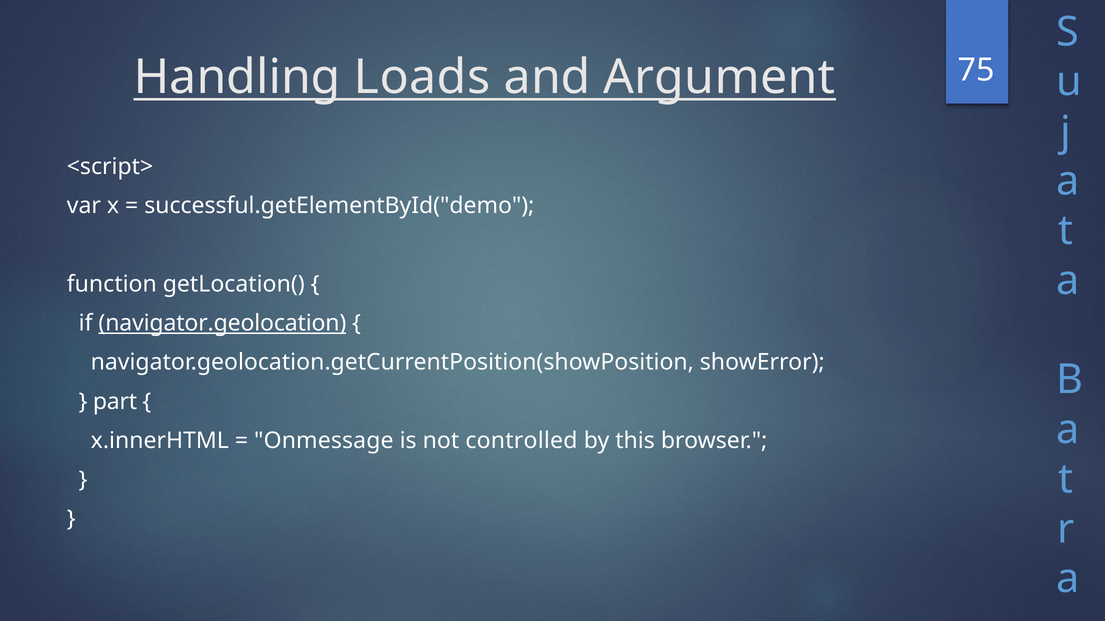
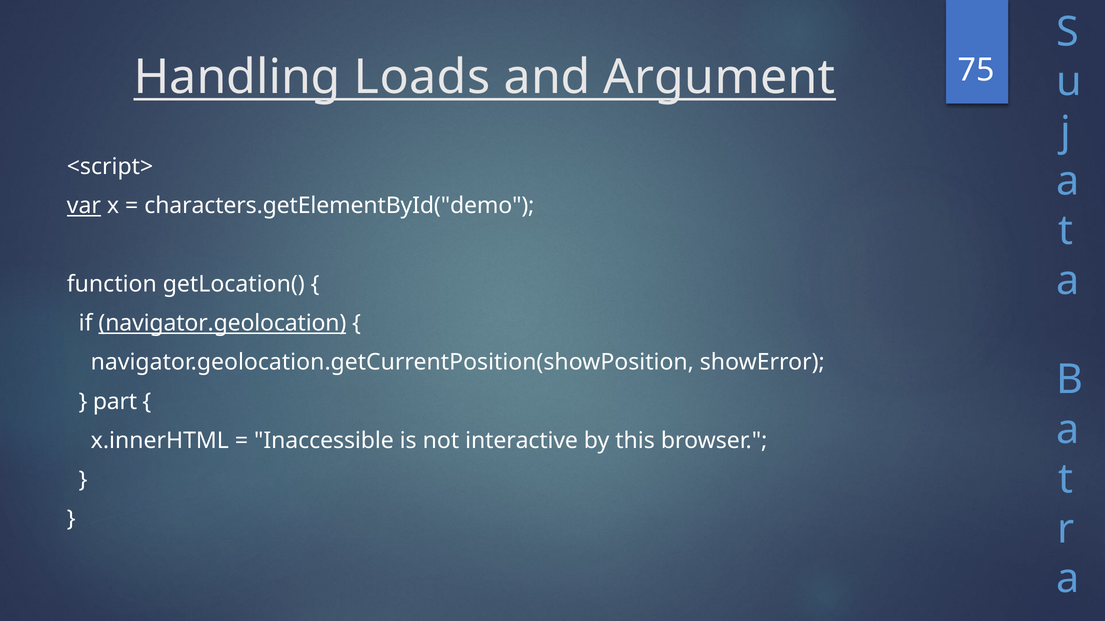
var underline: none -> present
successful.getElementById("demo: successful.getElementById("demo -> characters.getElementById("demo
Onmessage: Onmessage -> Inaccessible
controlled: controlled -> interactive
